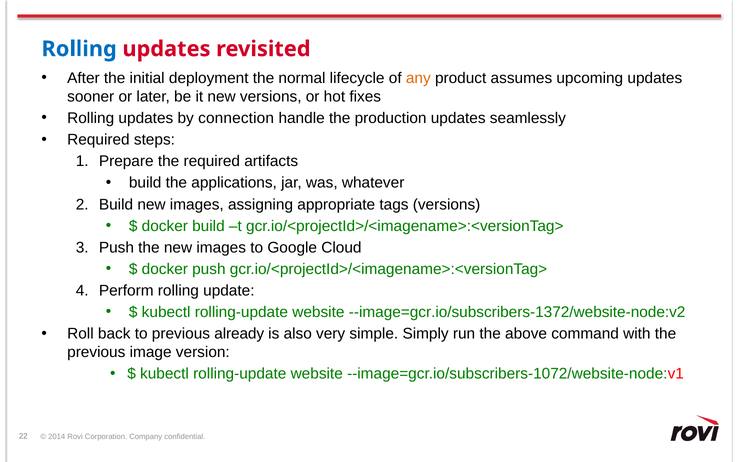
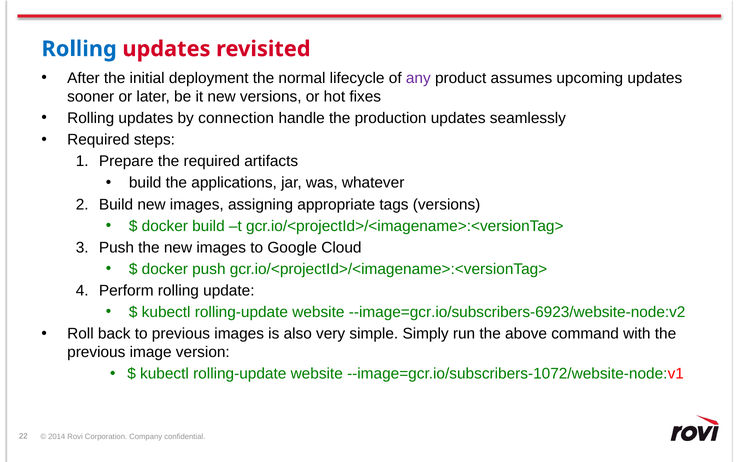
any colour: orange -> purple
--image=gcr.io/subscribers-1372/website-node:v2: --image=gcr.io/subscribers-1372/website-node:v2 -> --image=gcr.io/subscribers-6923/website-node:v2
previous already: already -> images
